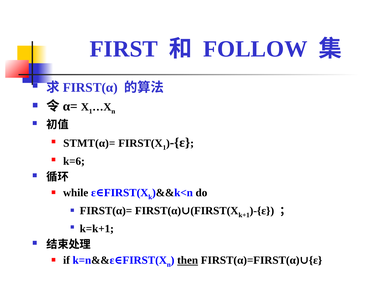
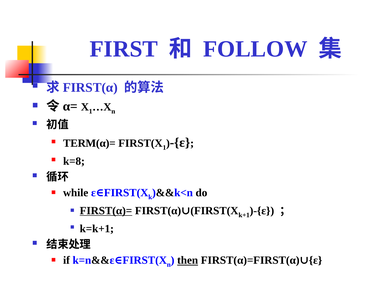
STMT(α)=: STMT(α)= -> TERM(α)=
k=6: k=6 -> k=8
FIRST(α)= underline: none -> present
